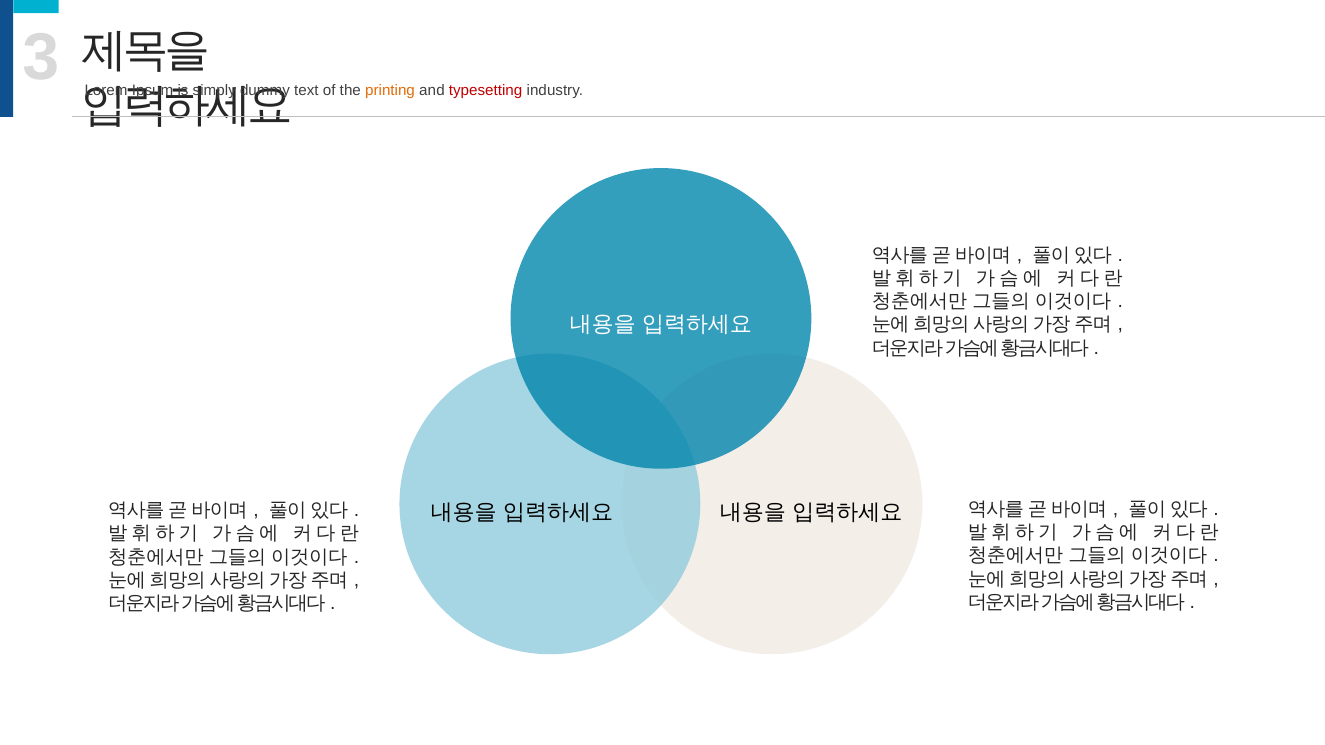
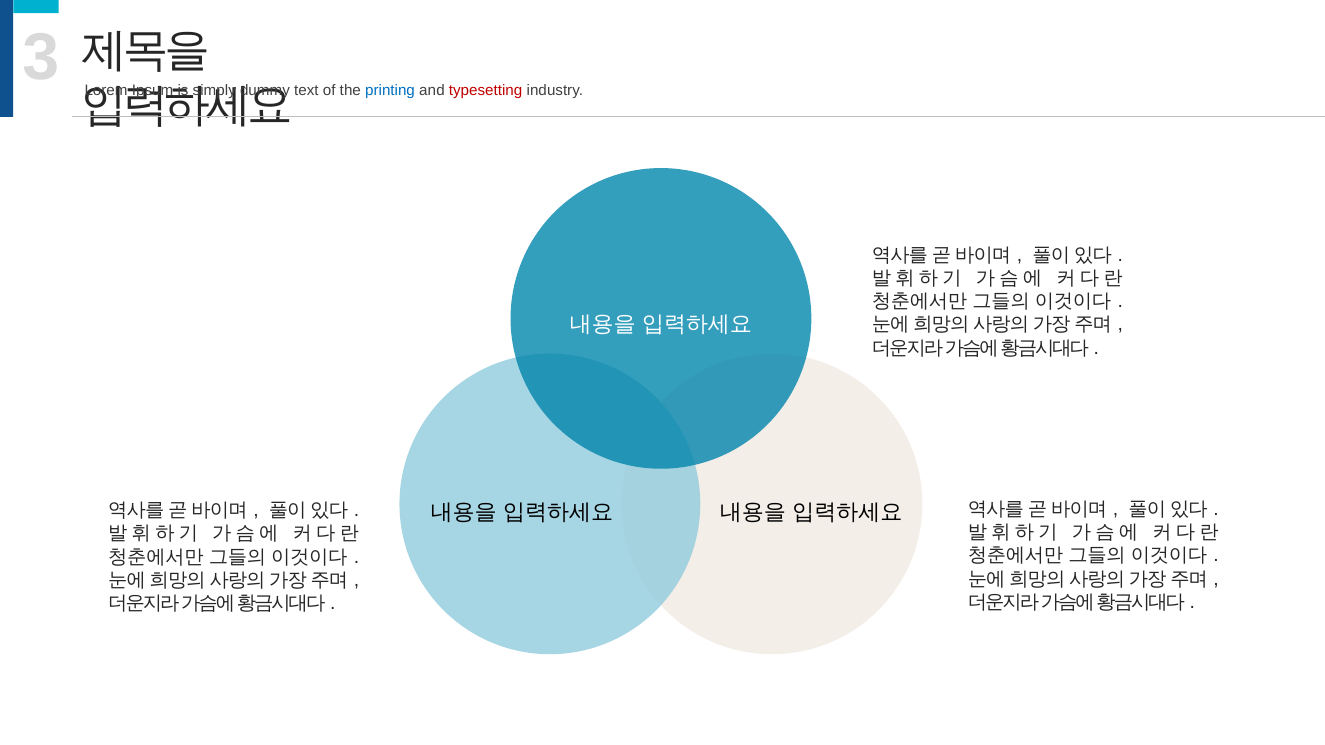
printing colour: orange -> blue
